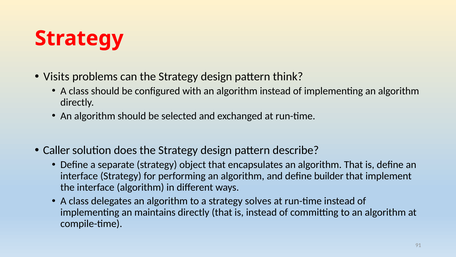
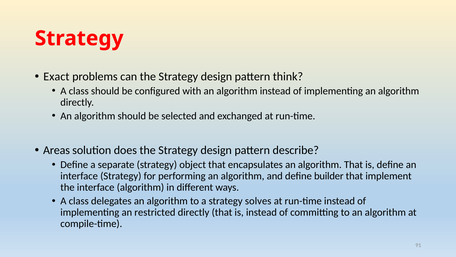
Visits: Visits -> Exact
Caller: Caller -> Areas
maintains: maintains -> restricted
